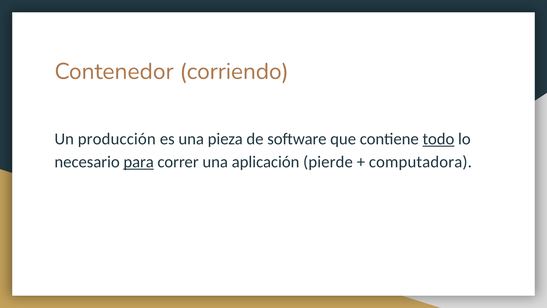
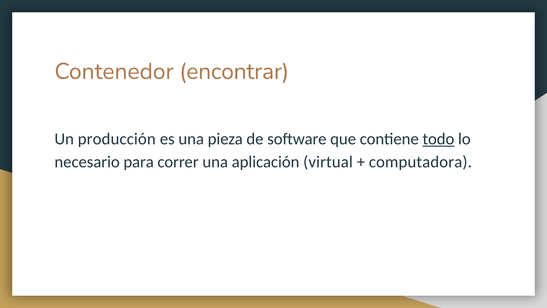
corriendo: corriendo -> encontrar
para underline: present -> none
pierde: pierde -> virtual
